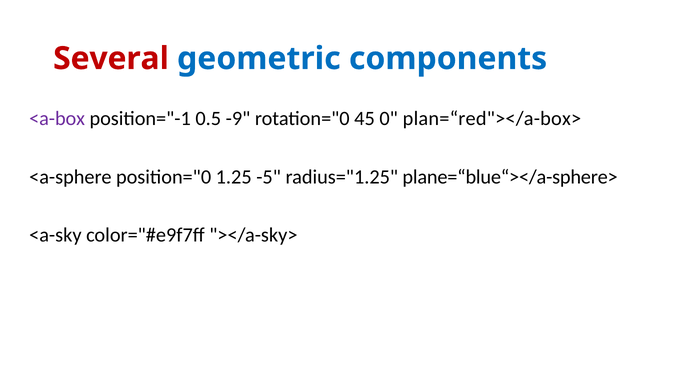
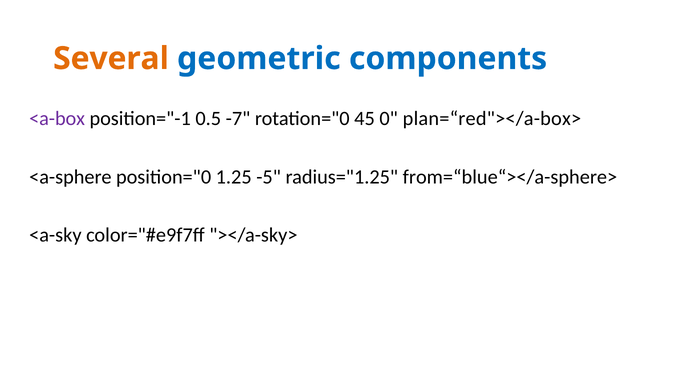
Several colour: red -> orange
-9: -9 -> -7
plane=“blue“></a-sphere>: plane=“blue“></a-sphere> -> from=“blue“></a-sphere>
